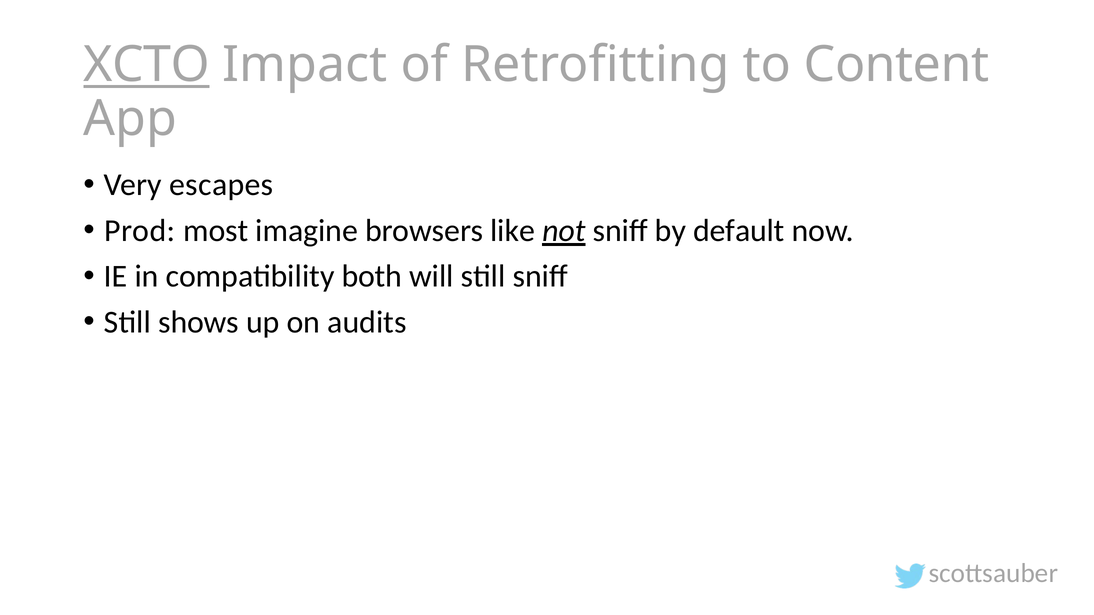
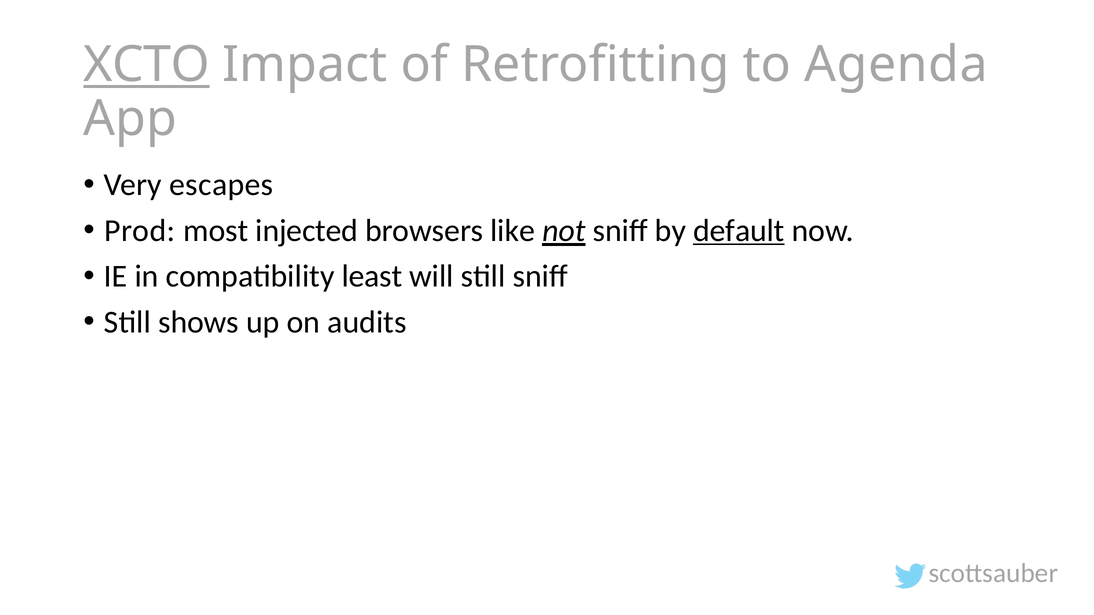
Content: Content -> Agenda
imagine: imagine -> injected
default underline: none -> present
both: both -> least
